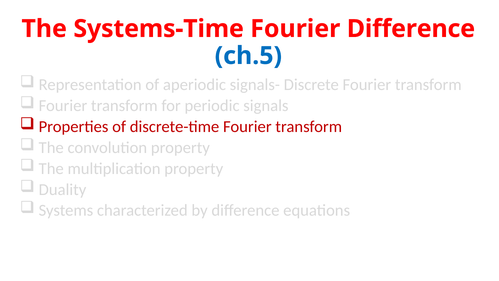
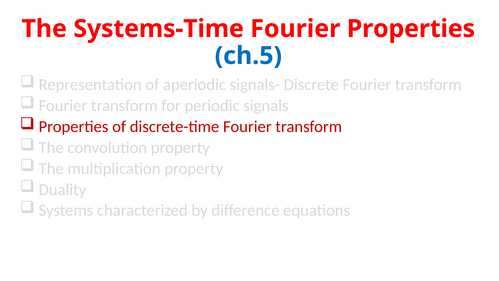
Fourier Difference: Difference -> Properties
